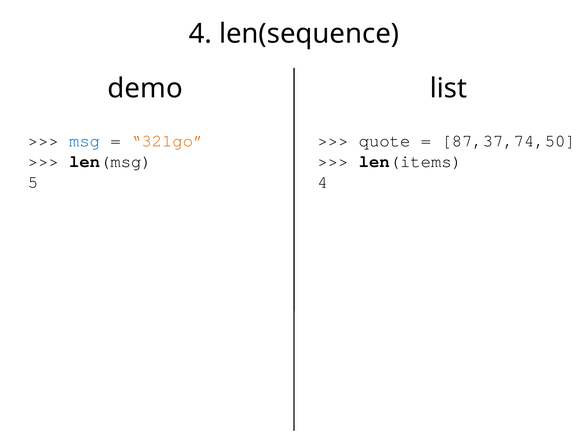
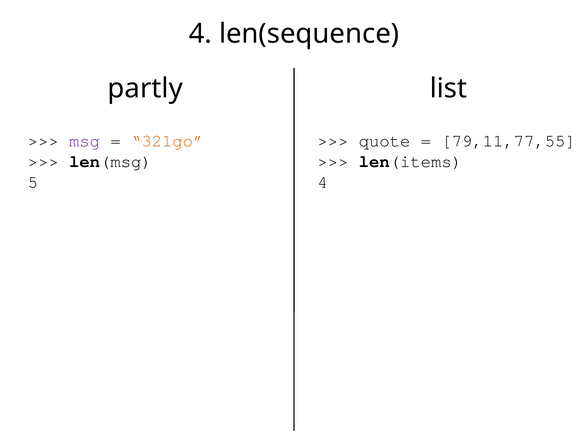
demo: demo -> partly
msg colour: blue -> purple
87,37,74,50: 87,37,74,50 -> 79,11,77,55
